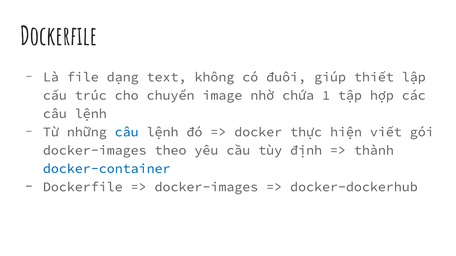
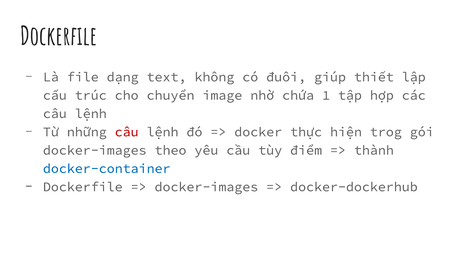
câu at (127, 132) colour: blue -> red
viết: viết -> trog
định: định -> điểm
